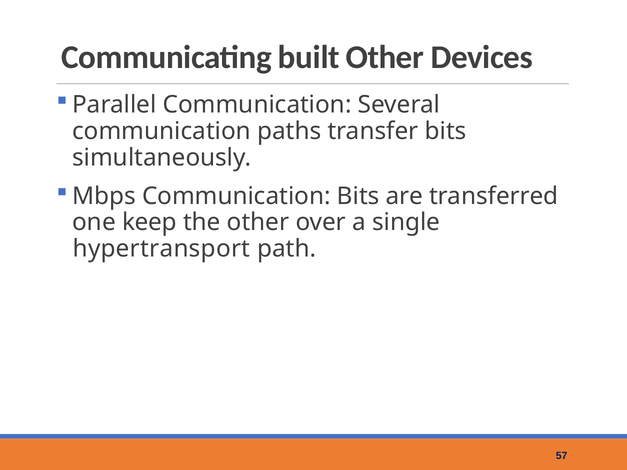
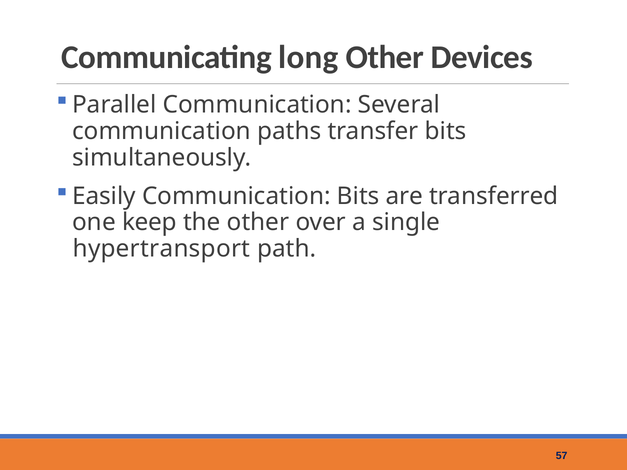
built: built -> long
Mbps: Mbps -> Easily
